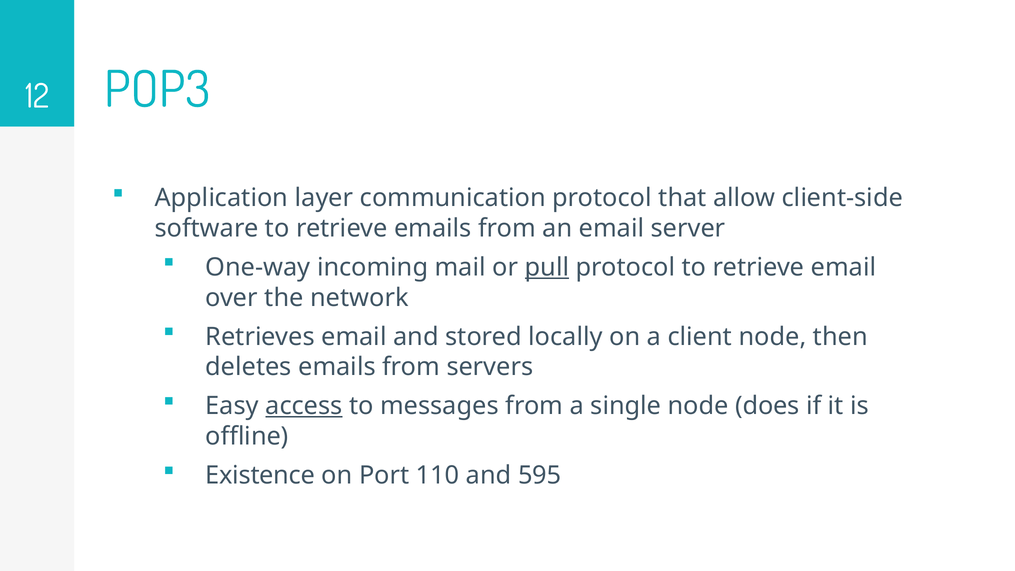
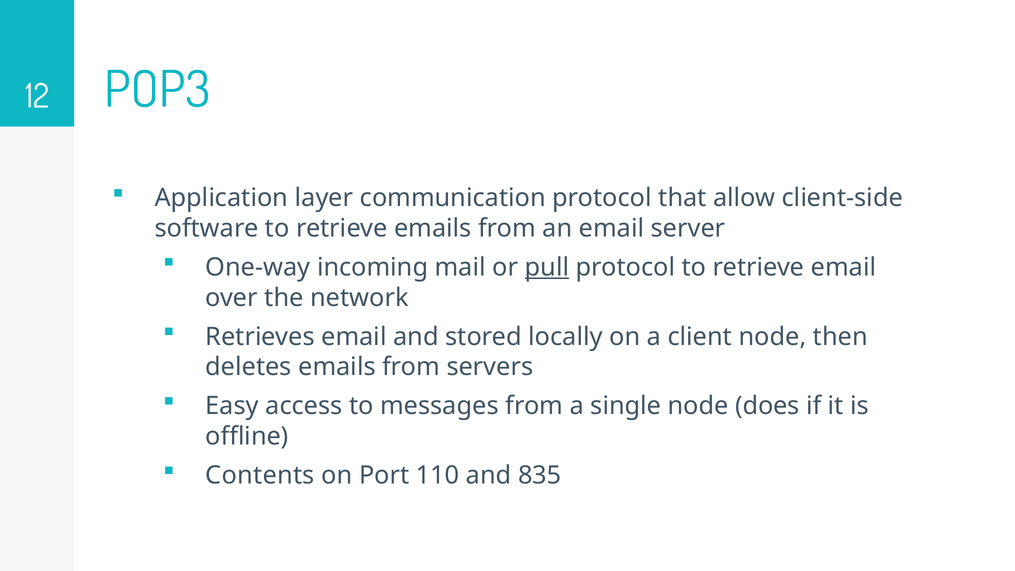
access underline: present -> none
Existence: Existence -> Contents
595: 595 -> 835
